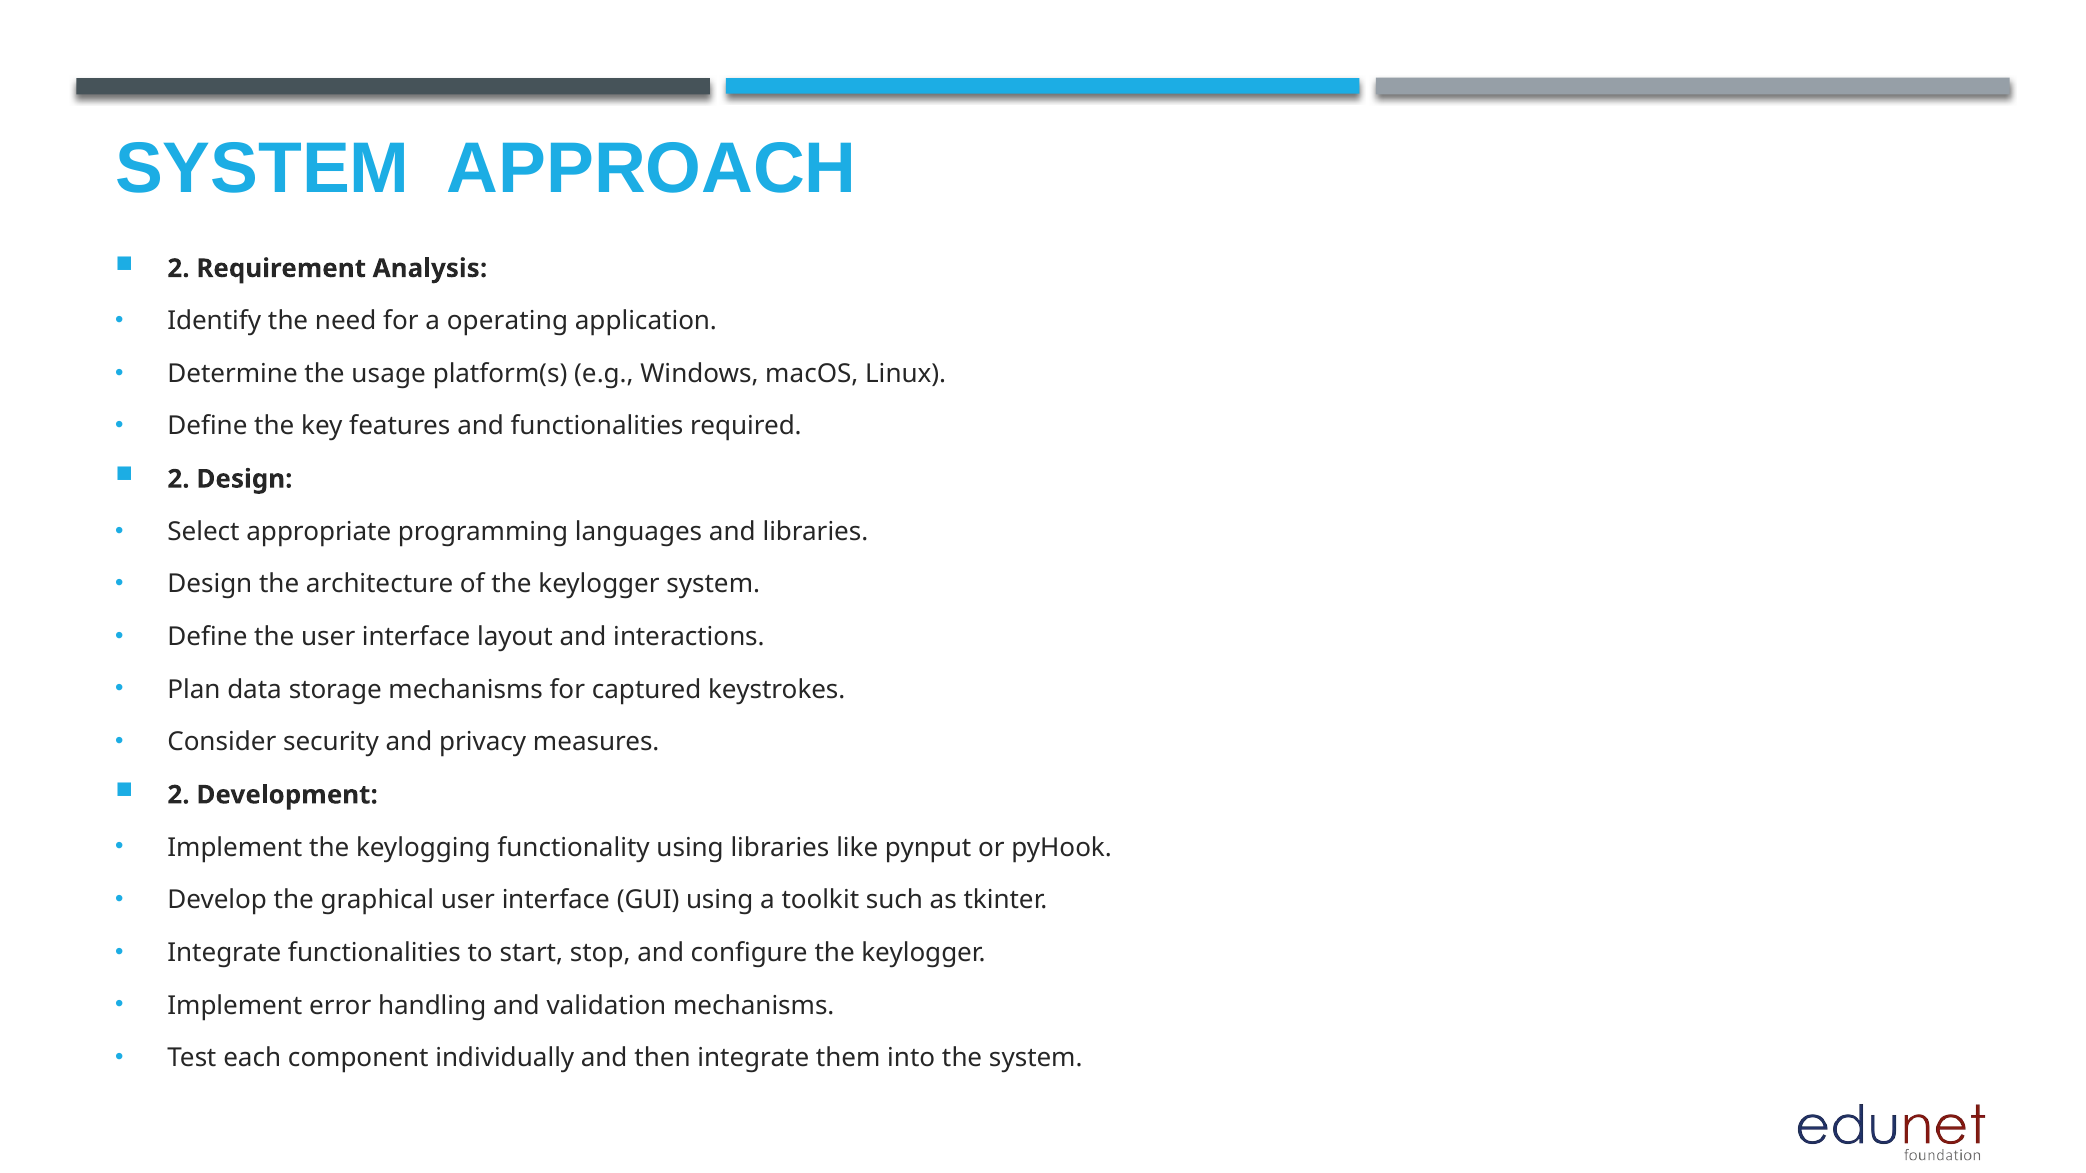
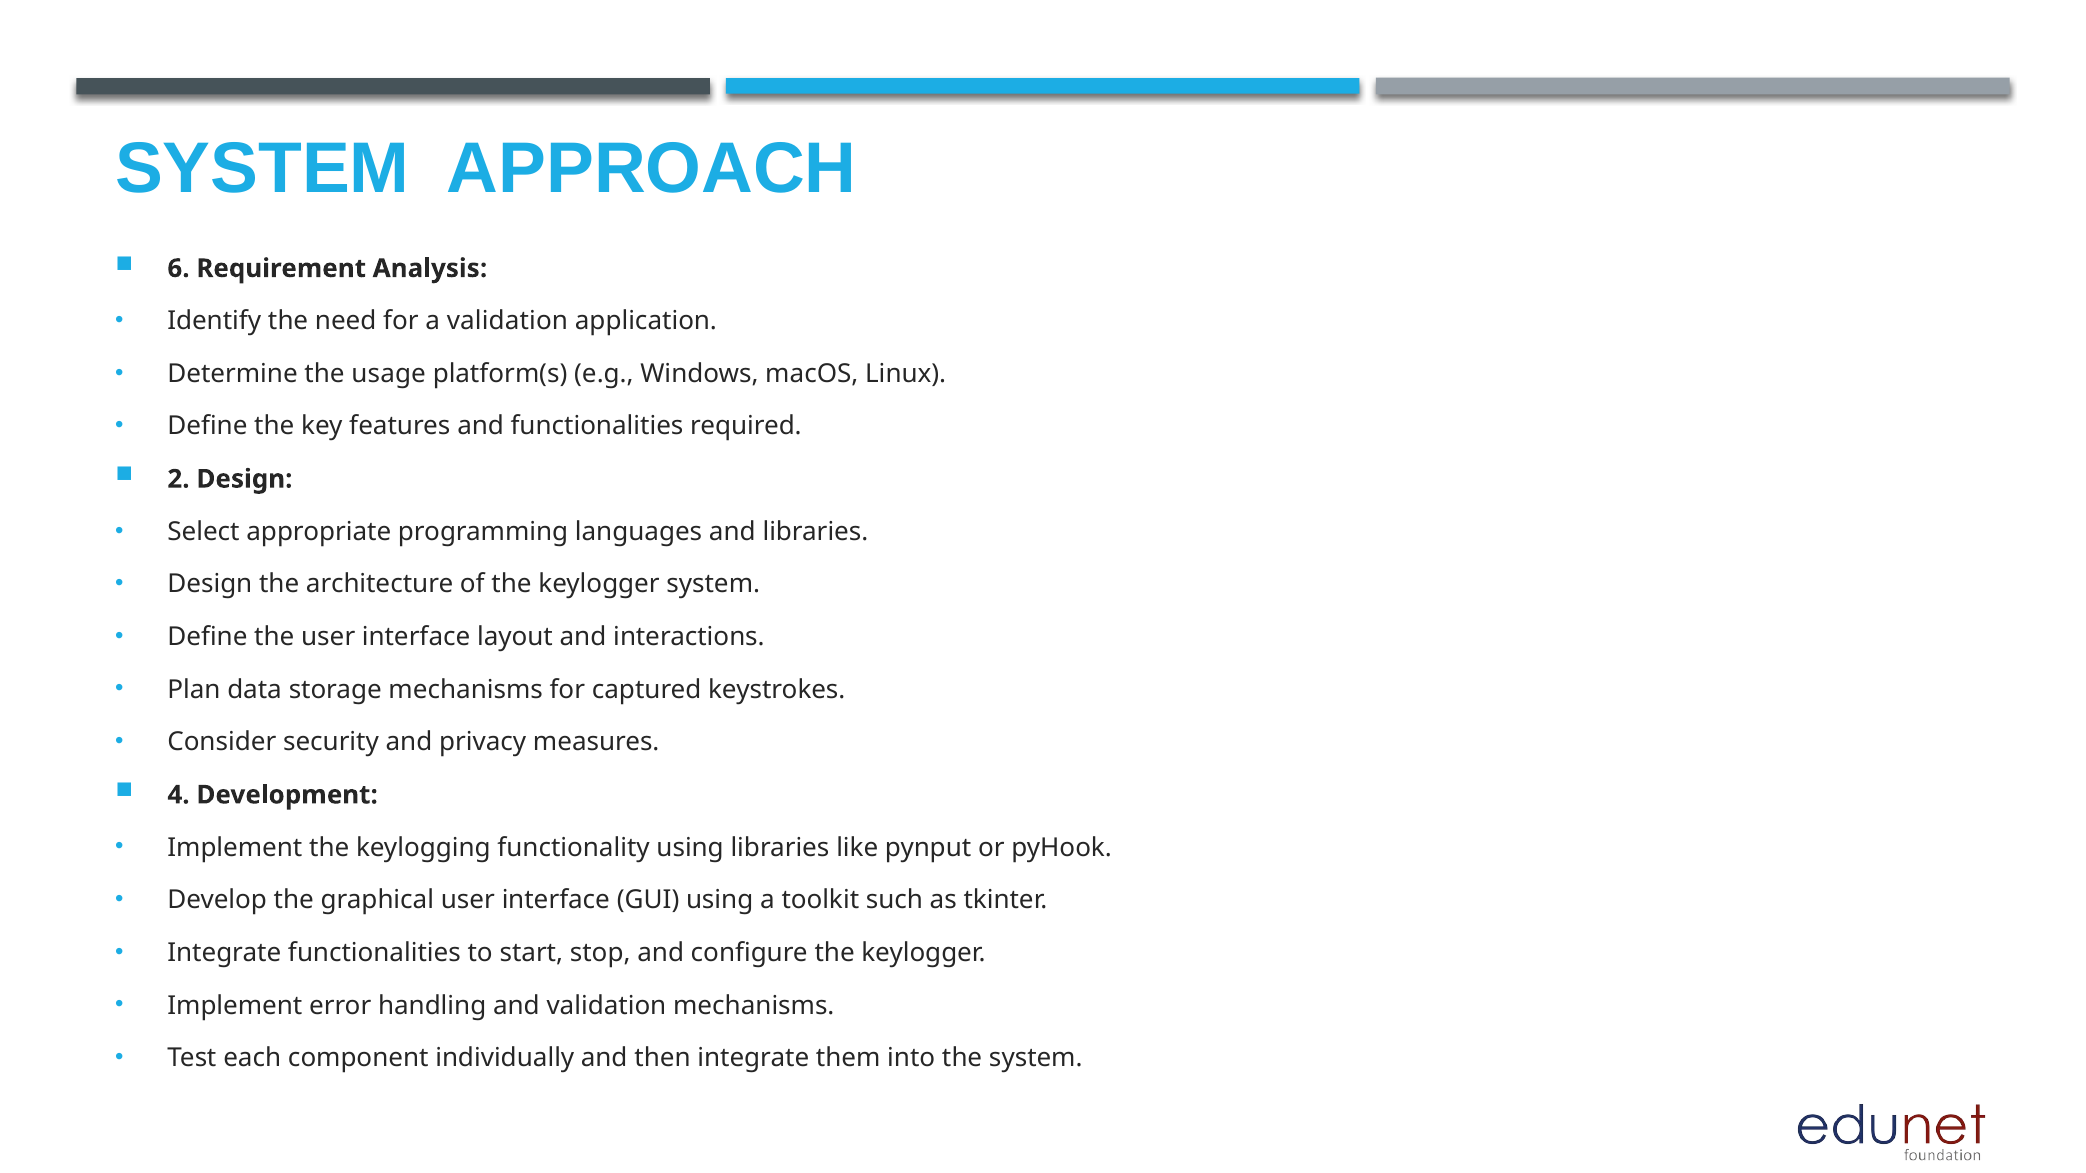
2 at (179, 269): 2 -> 6
a operating: operating -> validation
2 at (179, 795): 2 -> 4
